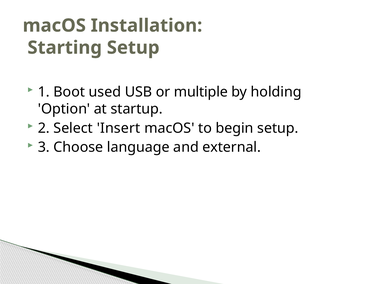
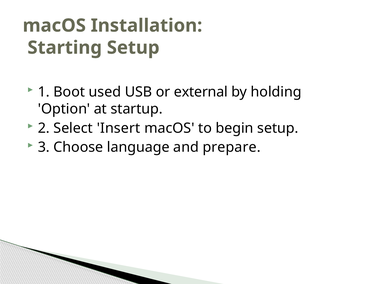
multiple: multiple -> external
external: external -> prepare
